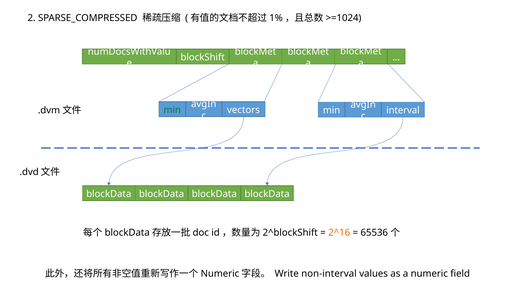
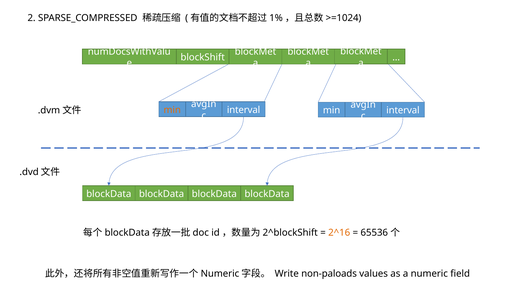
min at (172, 110) colour: green -> orange
vectors at (243, 110): vectors -> interval
non-interval: non-interval -> non-paloads
